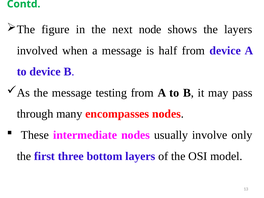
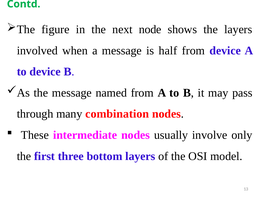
testing: testing -> named
encompasses: encompasses -> combination
